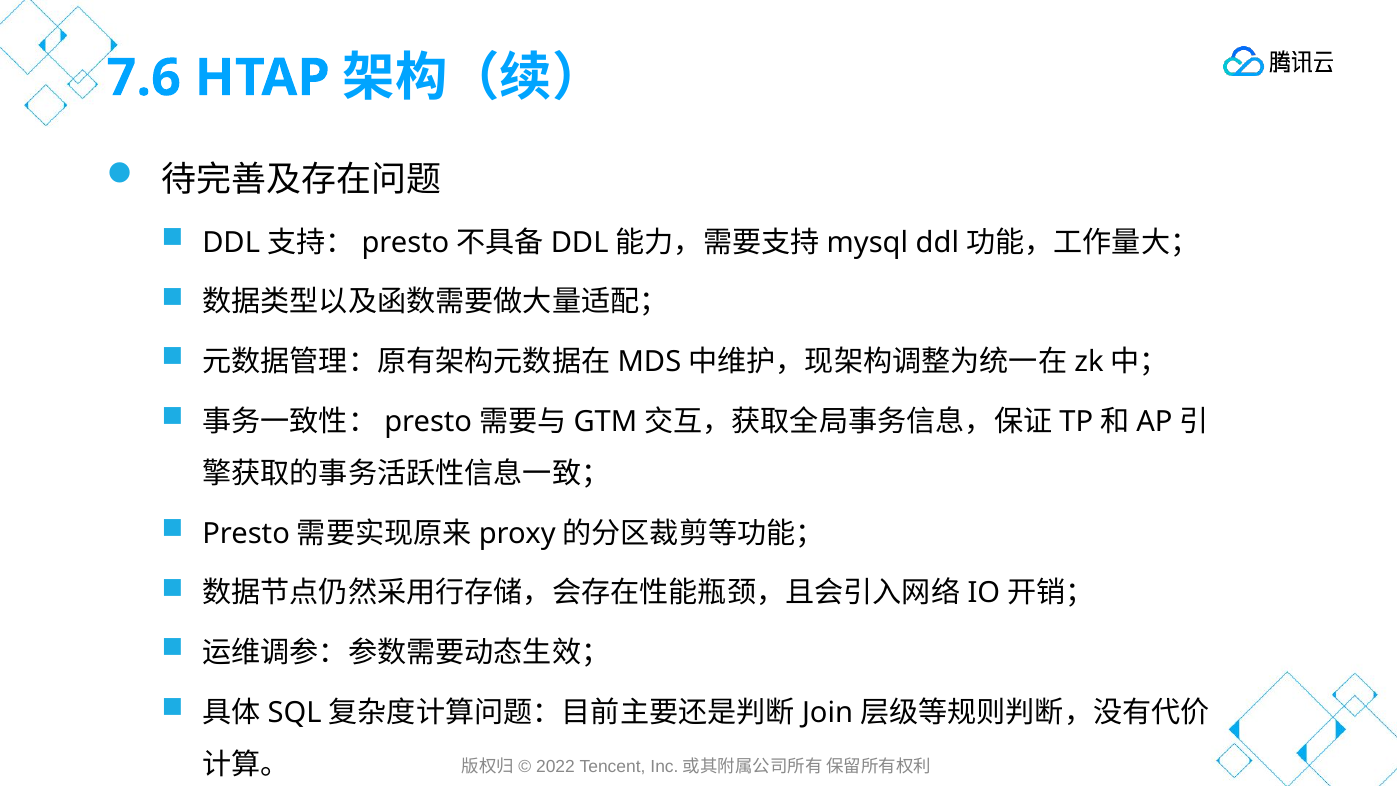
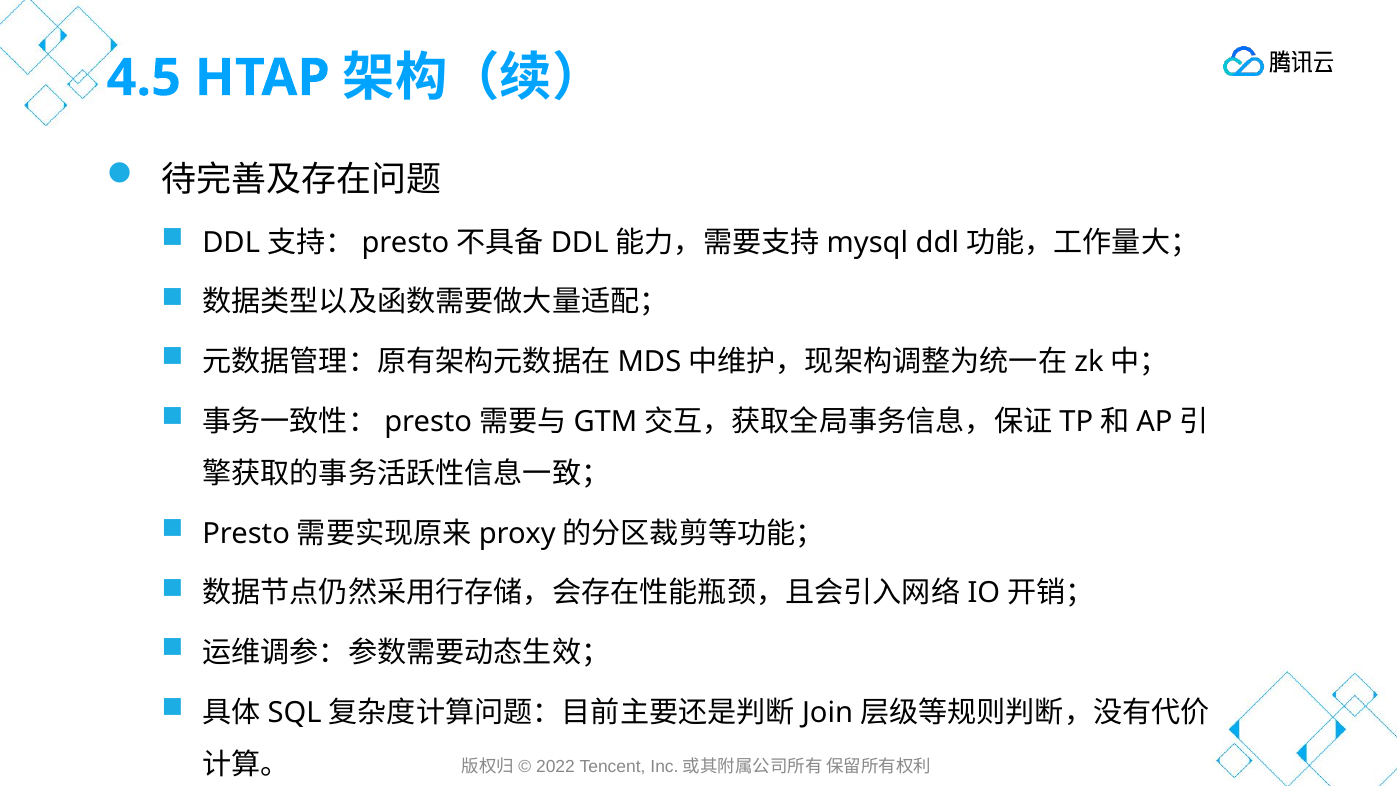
7.6: 7.6 -> 4.5
